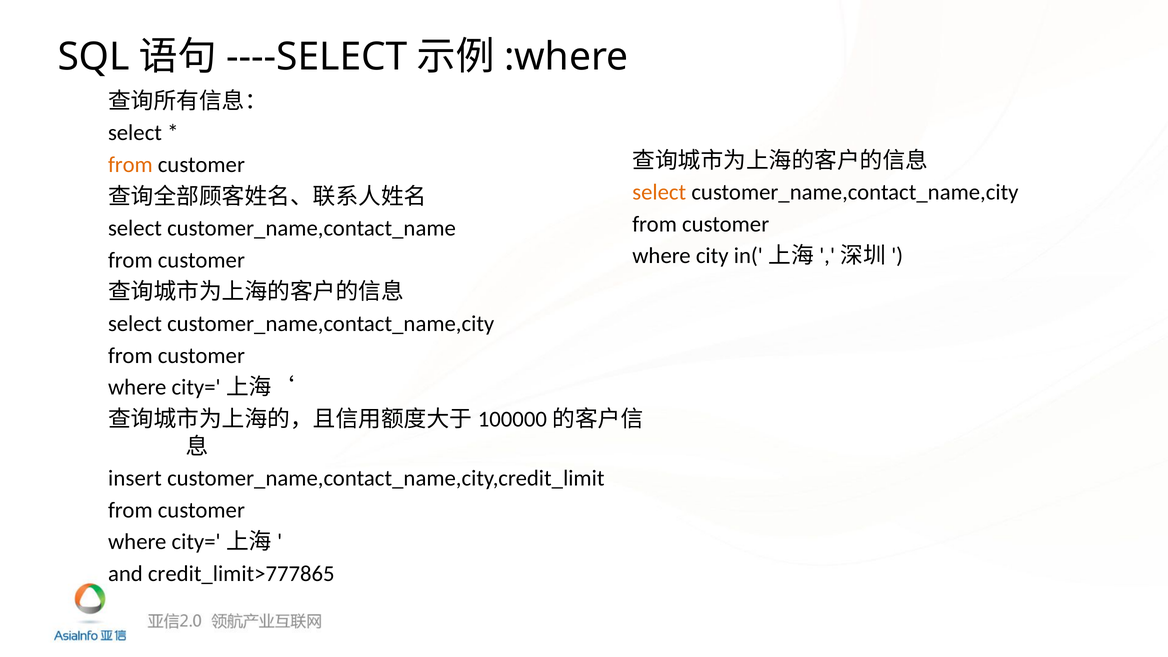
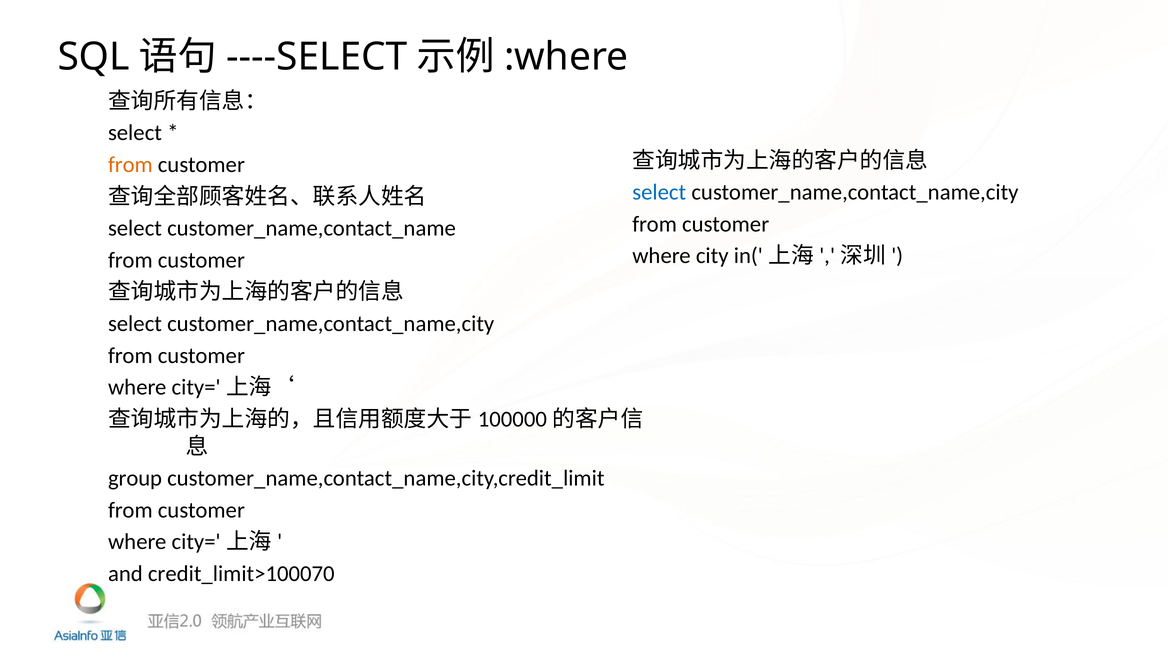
select at (659, 192) colour: orange -> blue
insert: insert -> group
credit_limit>777865: credit_limit>777865 -> credit_limit>100070
